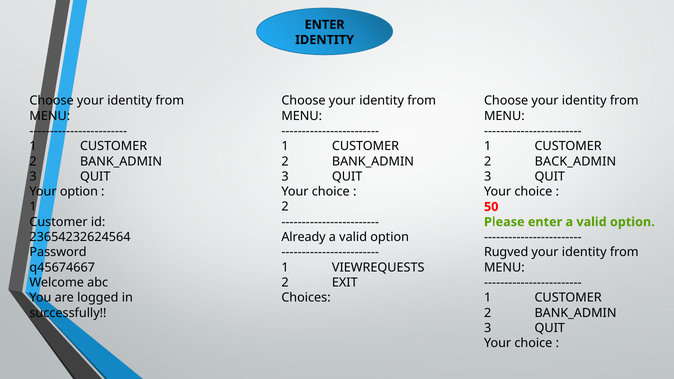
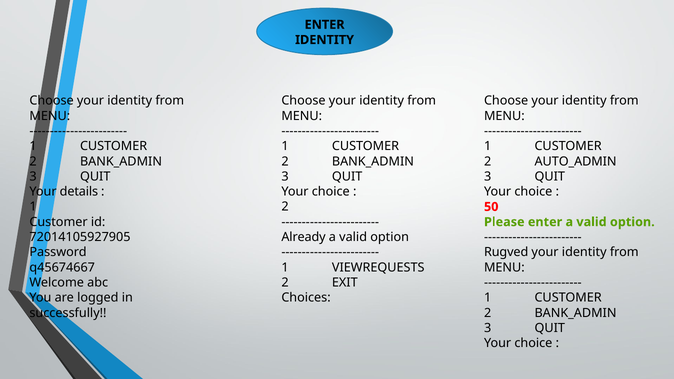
BACK_ADMIN: BACK_ADMIN -> AUTO_ADMIN
Your option: option -> details
23654232624564: 23654232624564 -> 72014105927905
